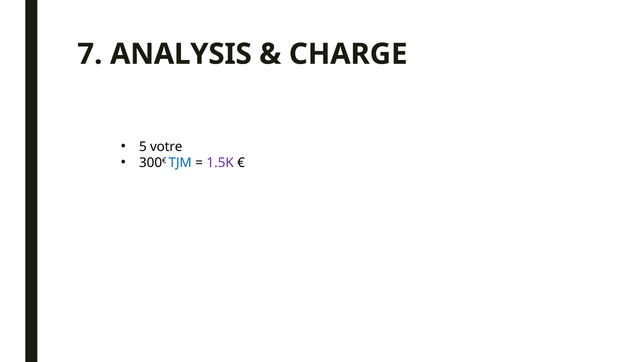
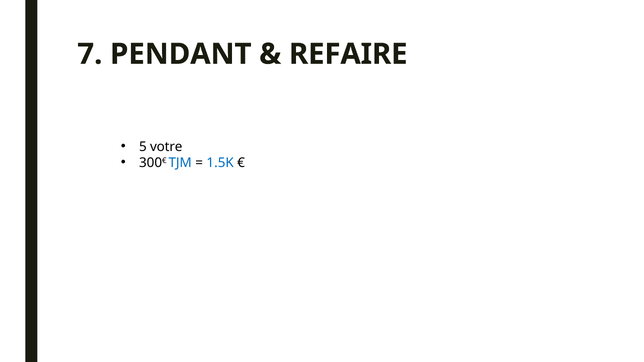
ANALYSIS: ANALYSIS -> PENDANT
CHARGE: CHARGE -> REFAIRE
1.5K colour: purple -> blue
